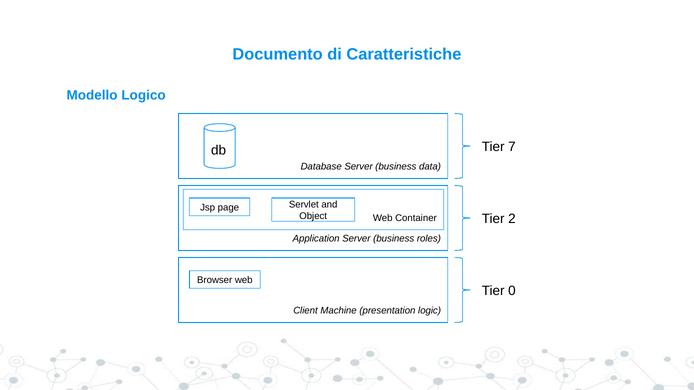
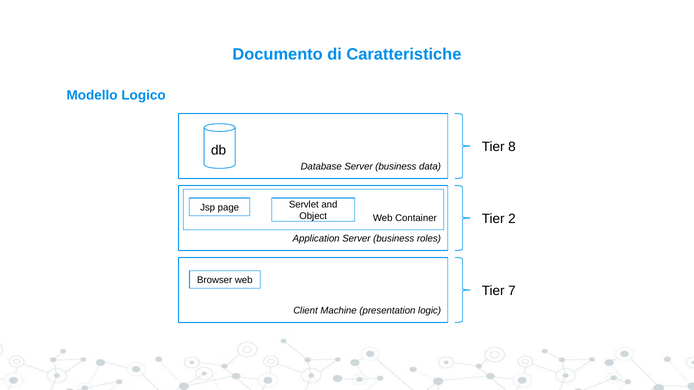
7: 7 -> 8
0: 0 -> 7
